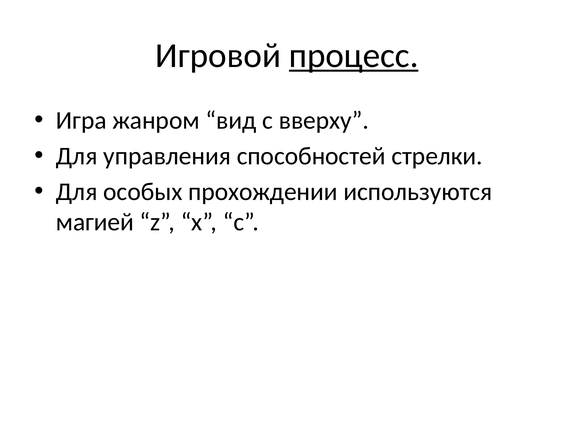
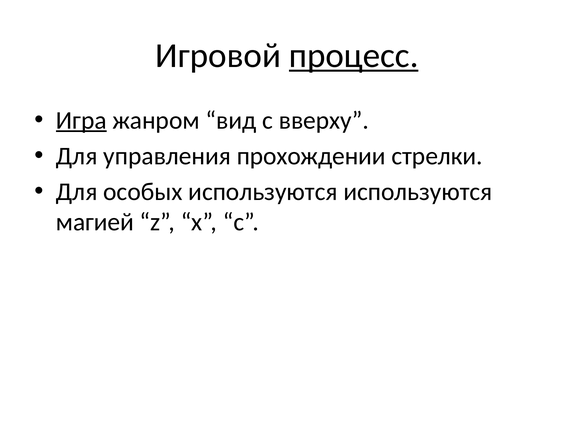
Игра underline: none -> present
способностей: способностей -> прохождении
особых прохождении: прохождении -> используются
